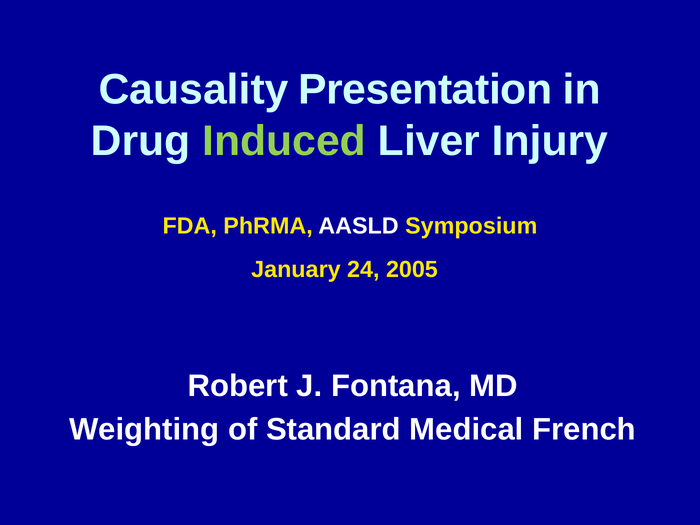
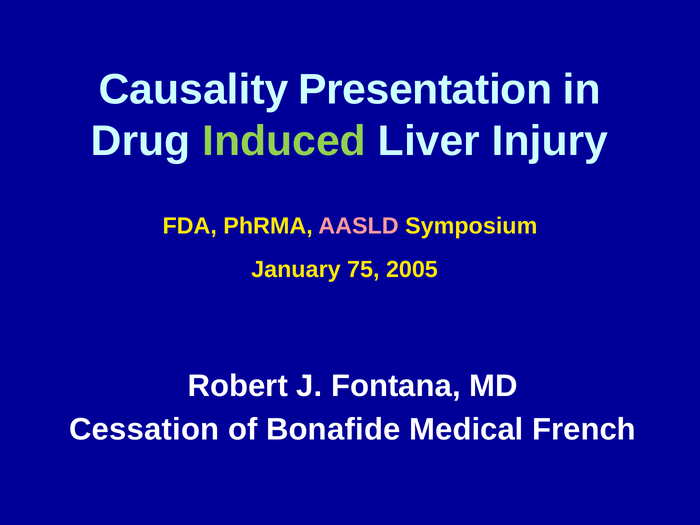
AASLD colour: white -> pink
24: 24 -> 75
Weighting: Weighting -> Cessation
Standard: Standard -> Bonafide
